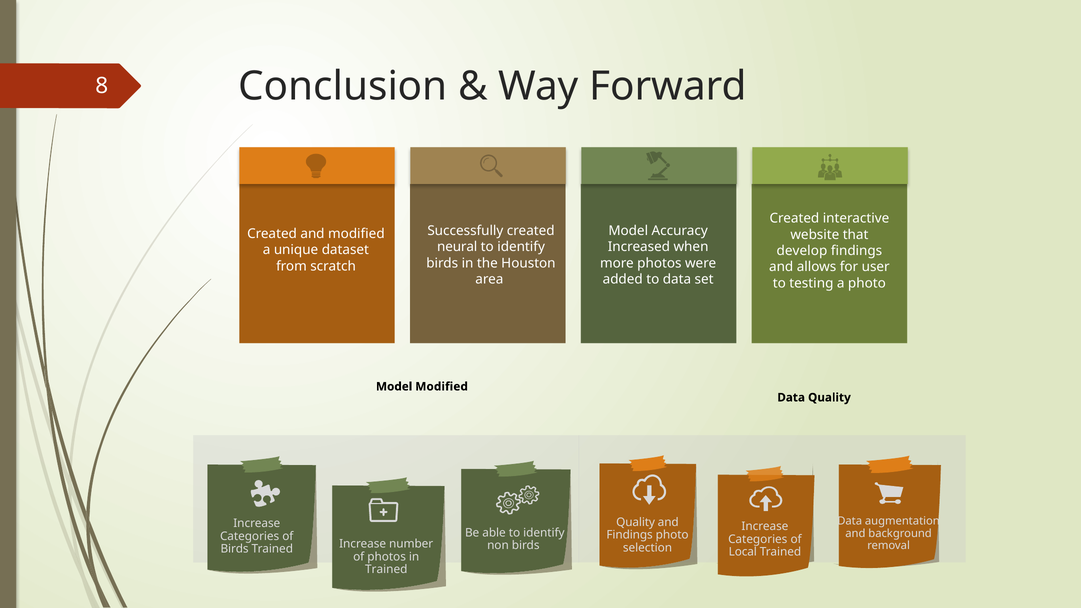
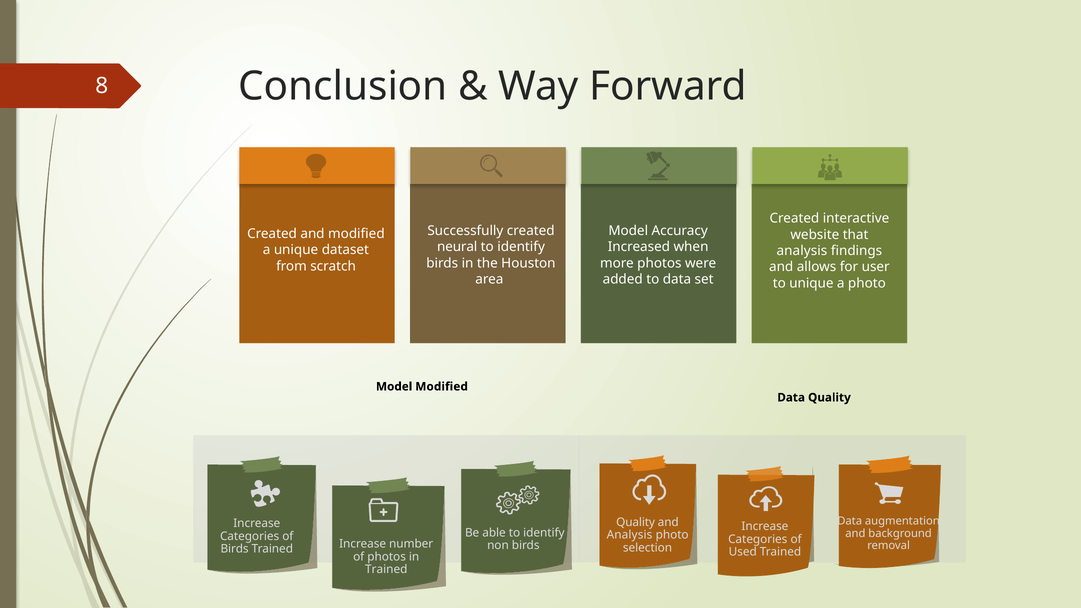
develop at (802, 251): develop -> analysis
to testing: testing -> unique
Findings at (630, 535): Findings -> Analysis
Local: Local -> Used
